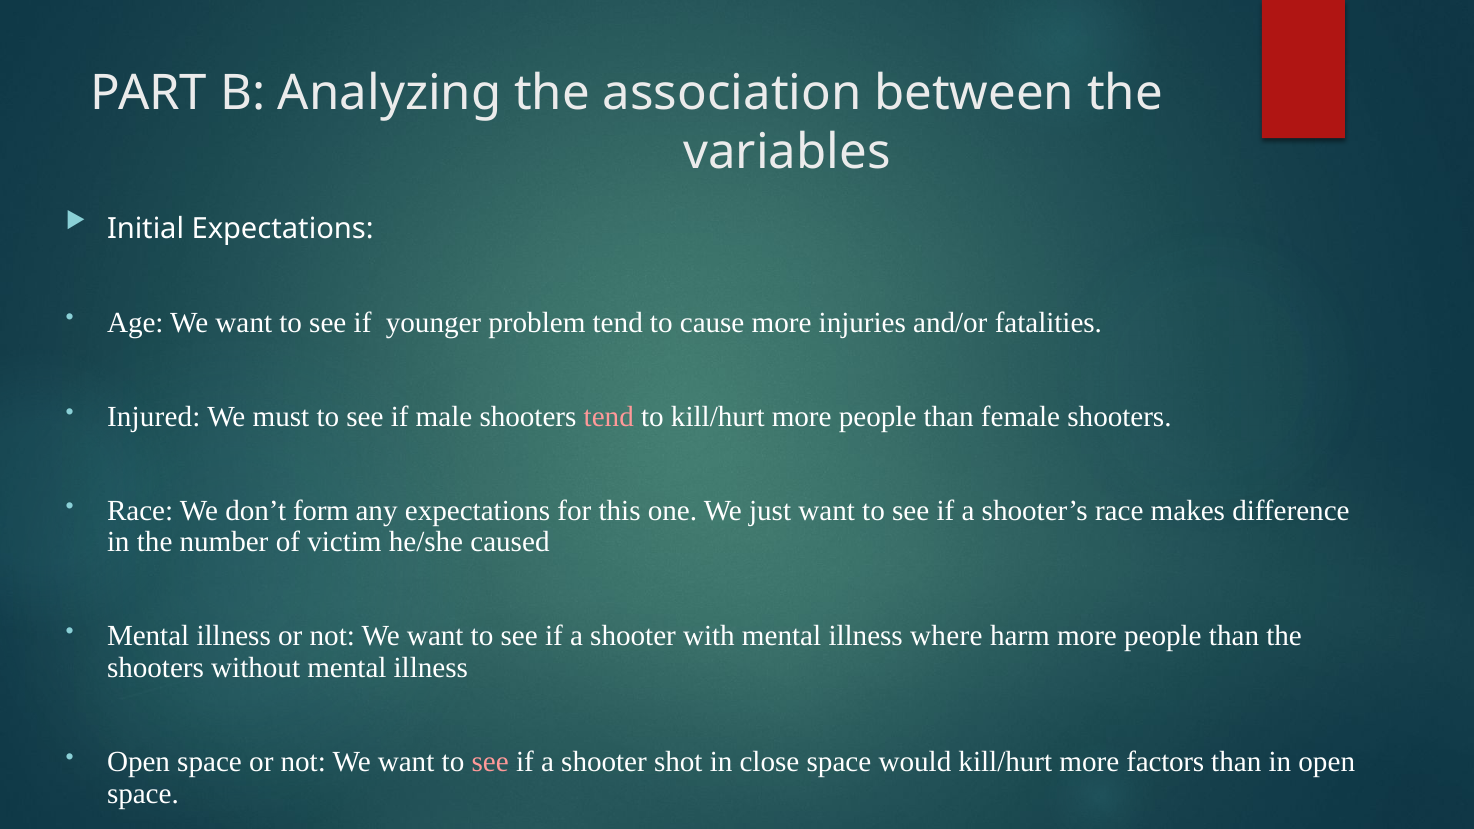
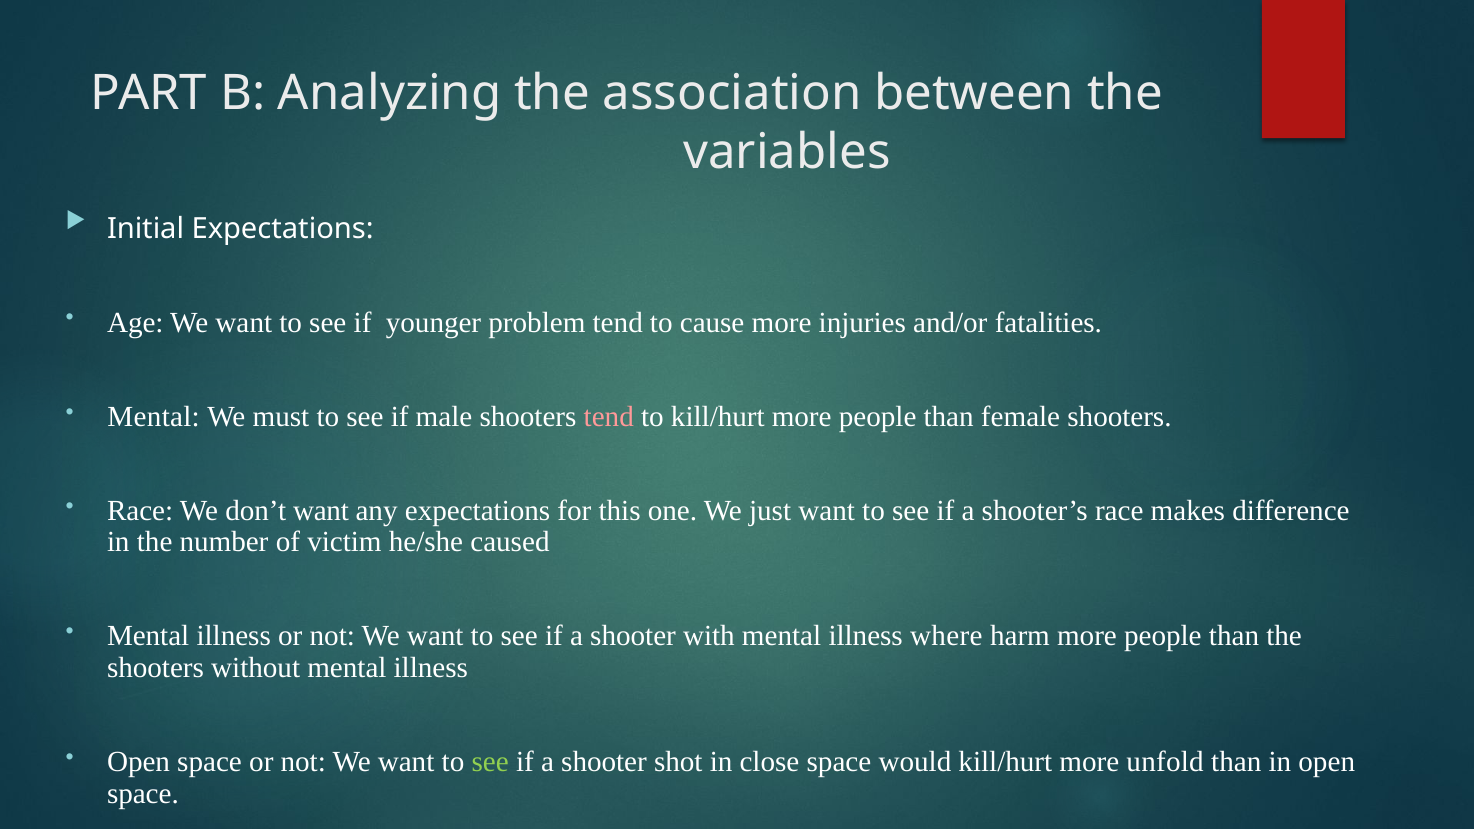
Injured at (154, 417): Injured -> Mental
don’t form: form -> want
see at (490, 762) colour: pink -> light green
factors: factors -> unfold
